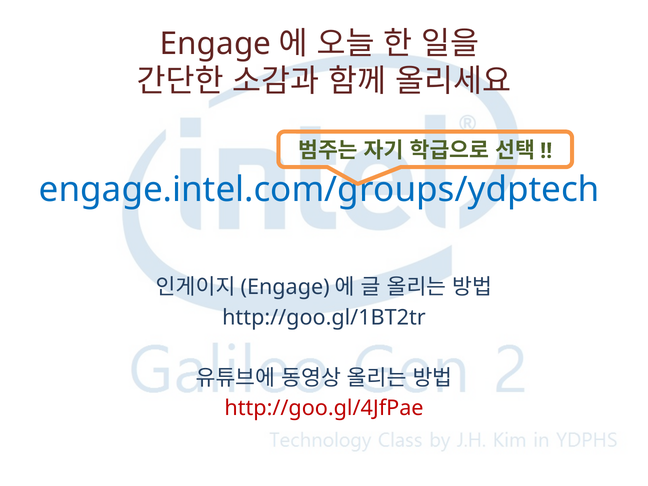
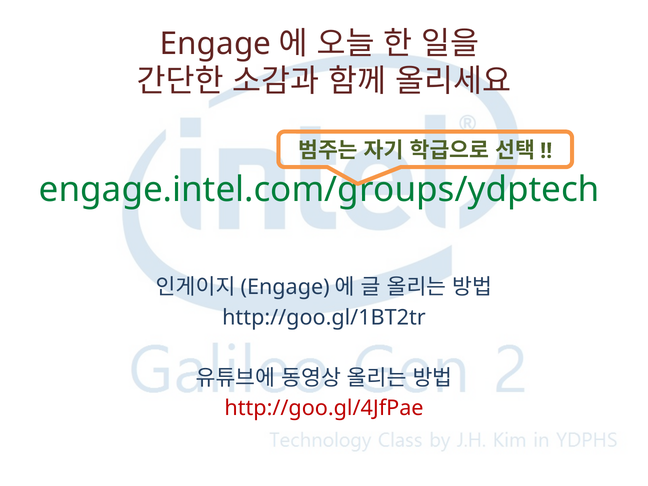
engage.intel.com/groups/ydptech colour: blue -> green
